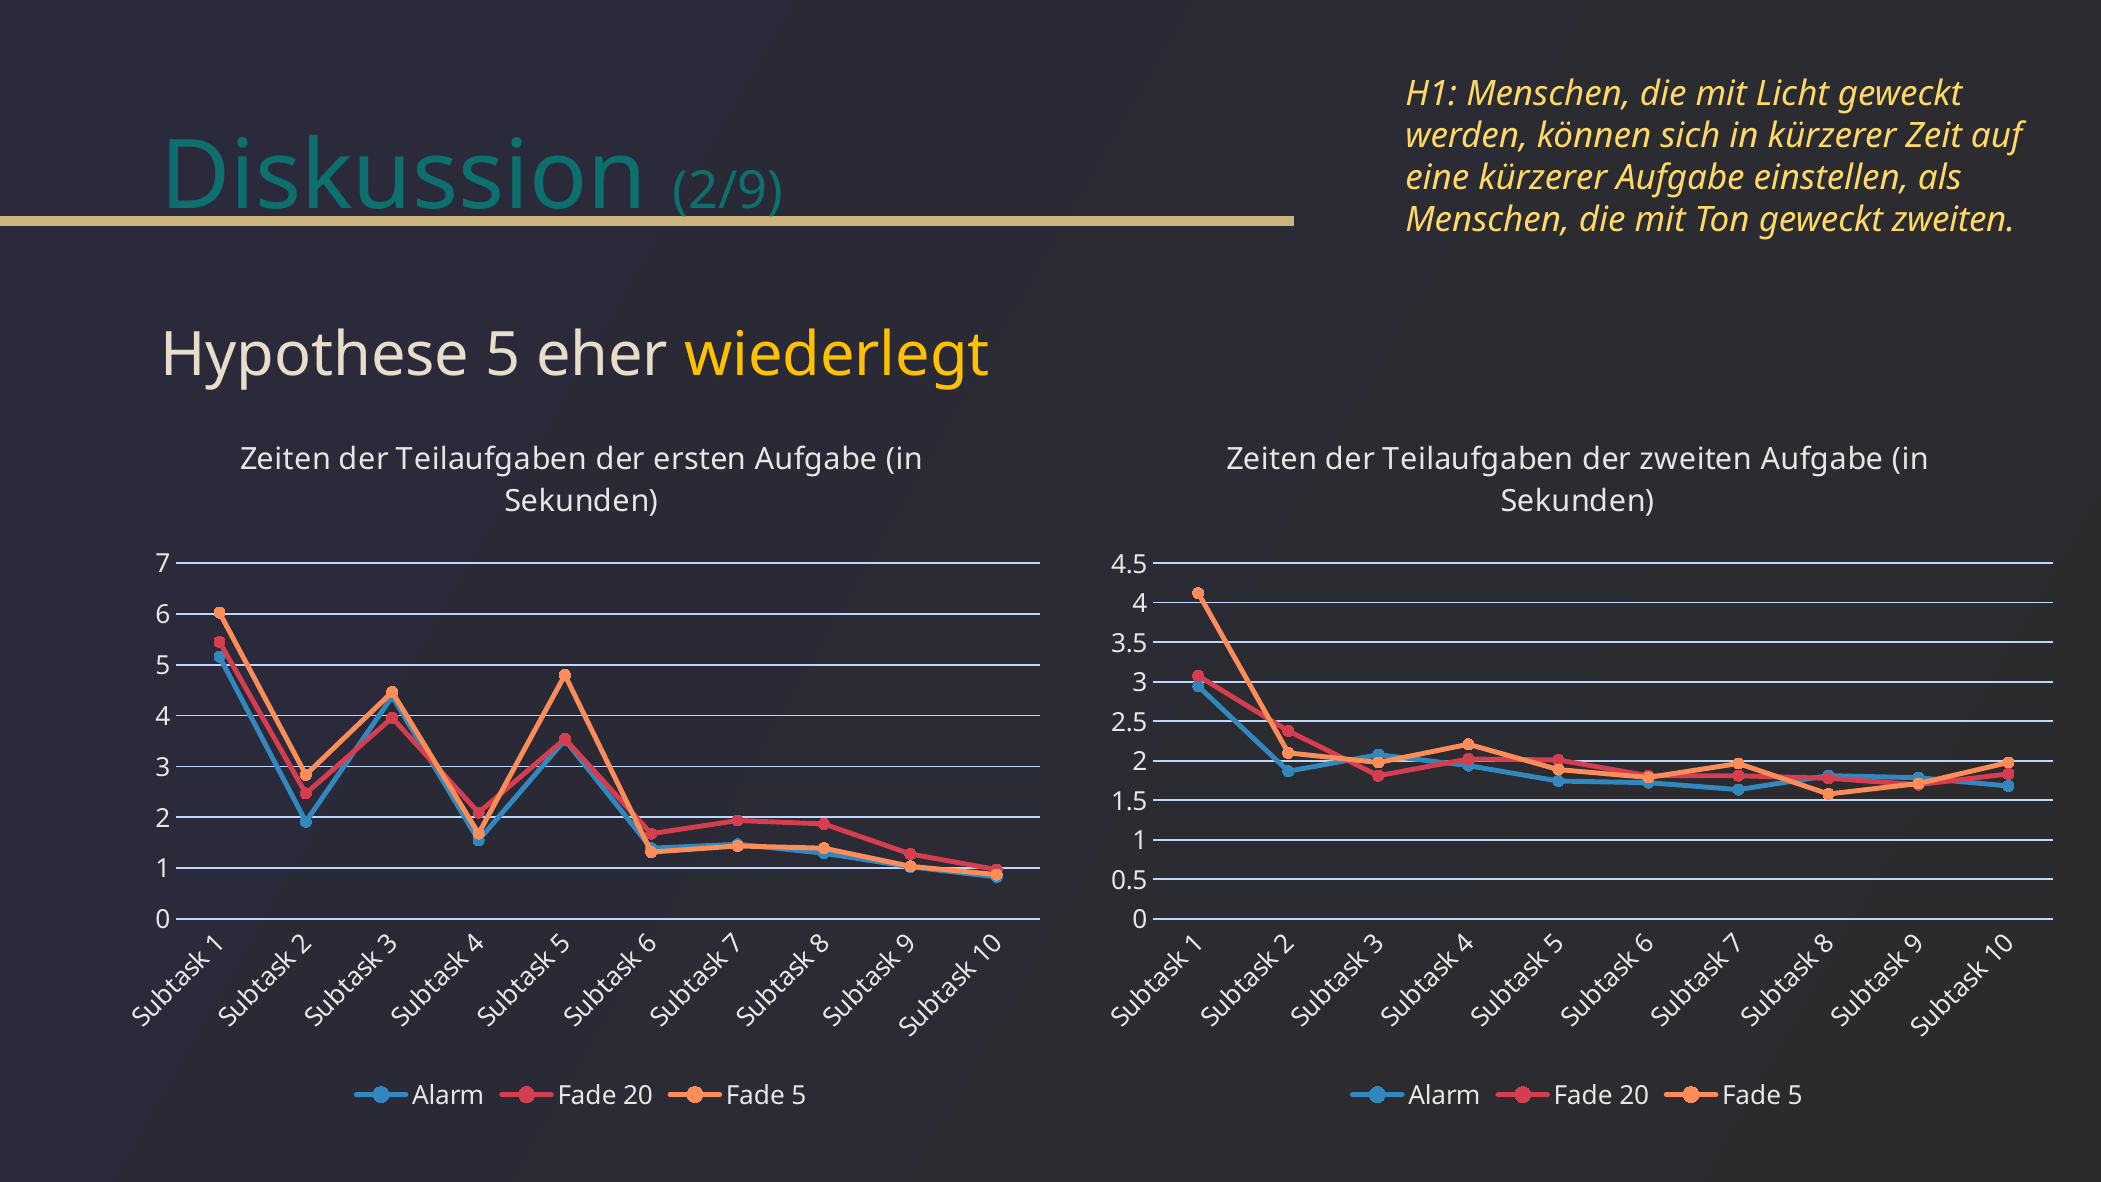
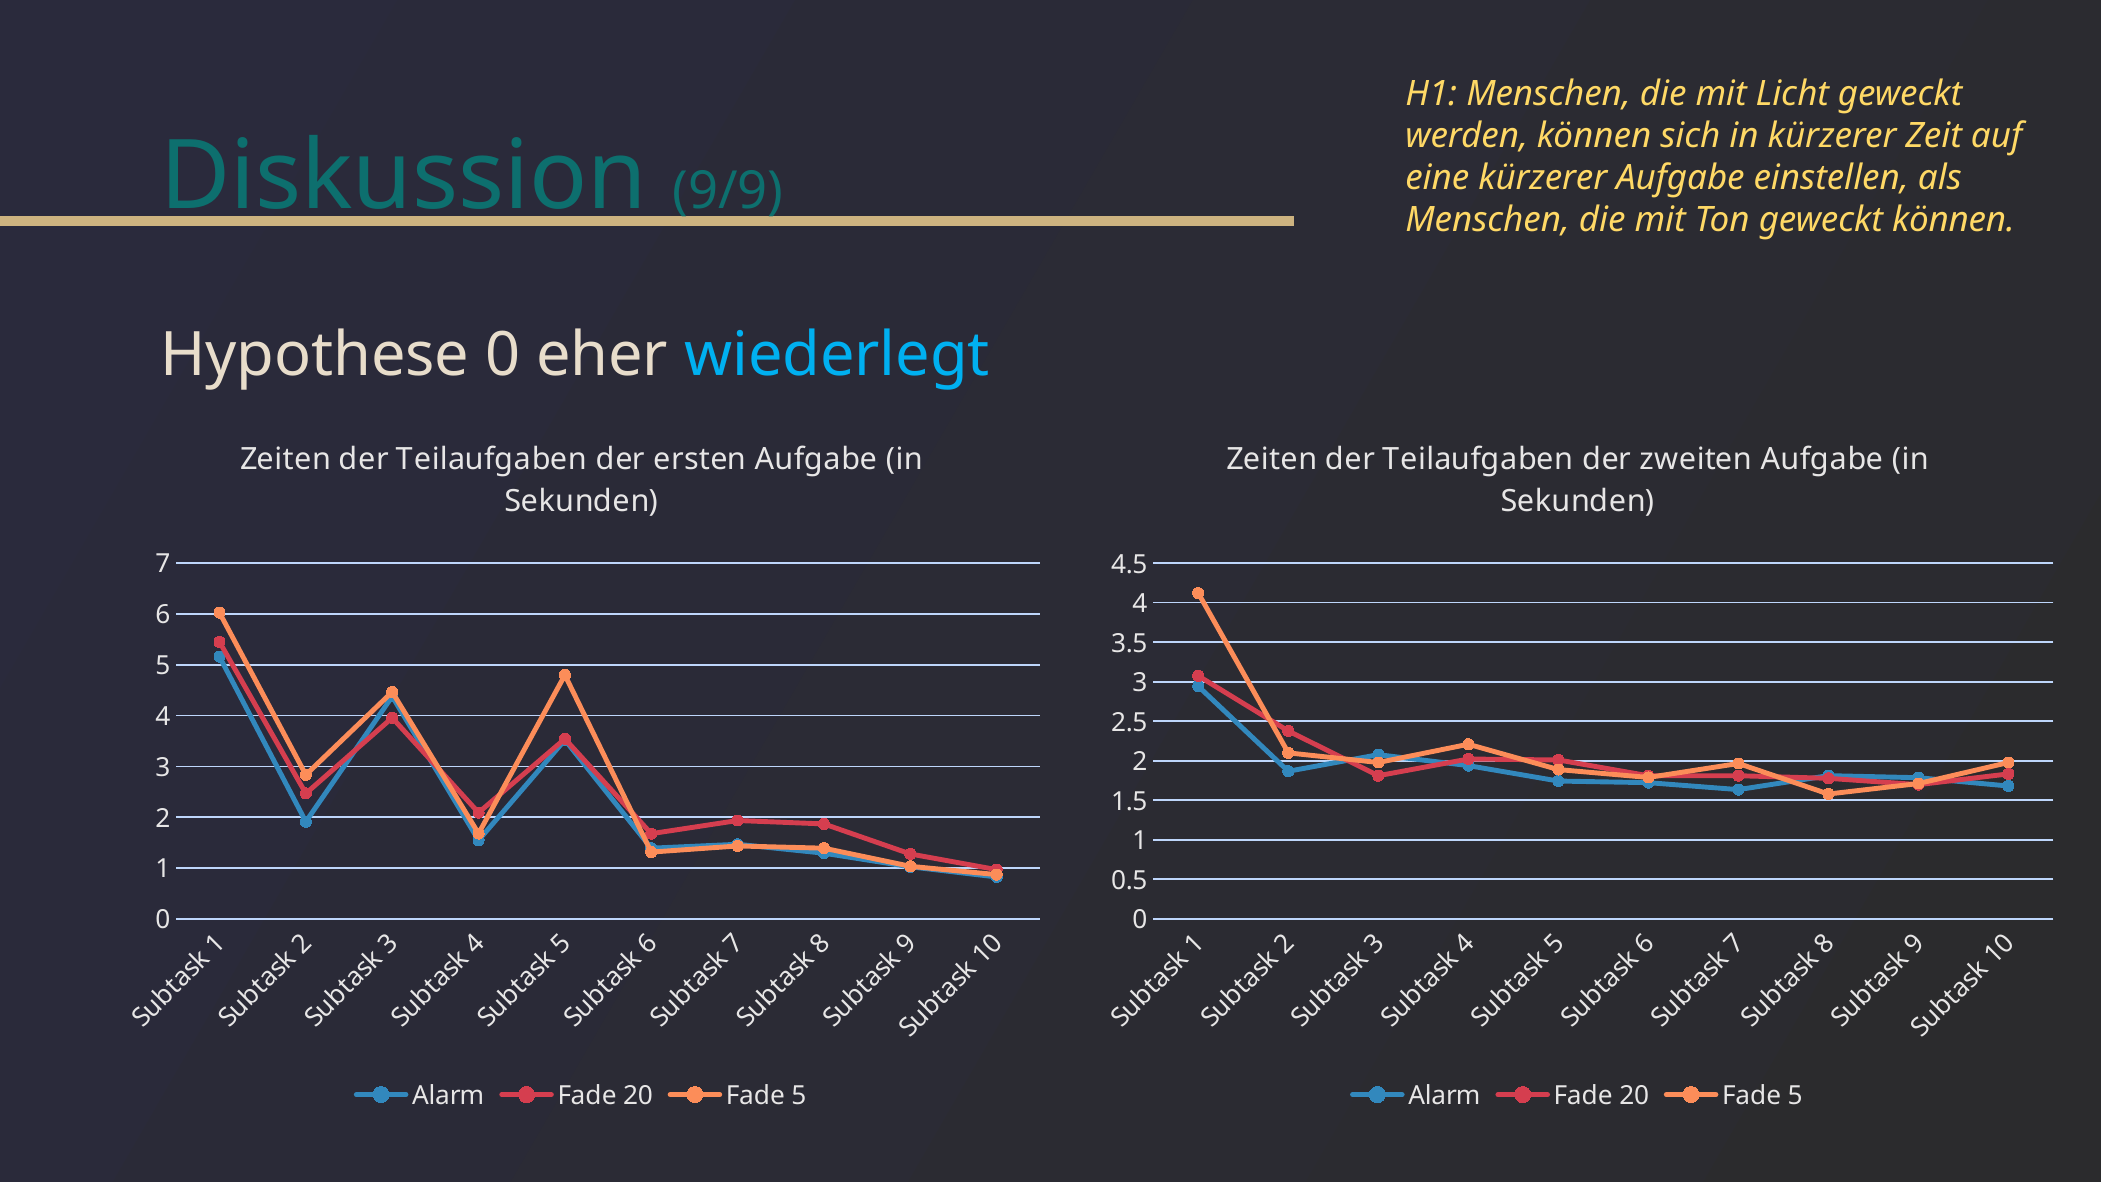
2/9: 2/9 -> 9/9
geweckt zweiten: zweiten -> können
Hypothese 5: 5 -> 0
wiederlegt colour: yellow -> light blue
